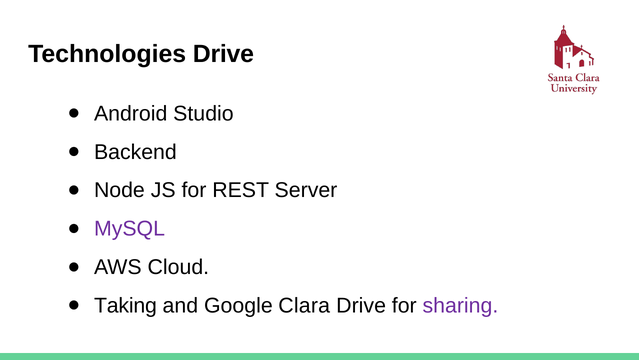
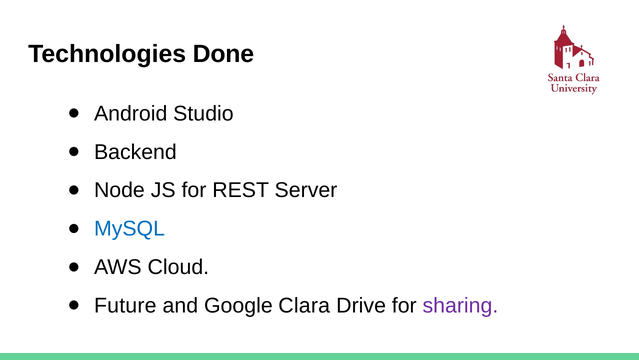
Technologies Drive: Drive -> Done
MySQL colour: purple -> blue
Taking: Taking -> Future
